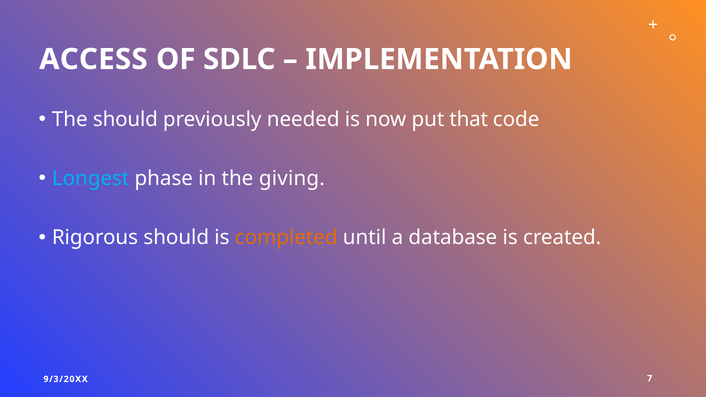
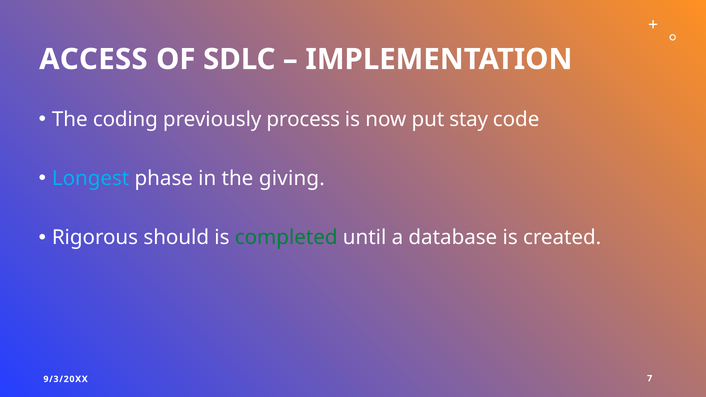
The should: should -> coding
needed: needed -> process
that: that -> stay
completed colour: orange -> green
